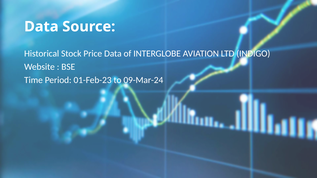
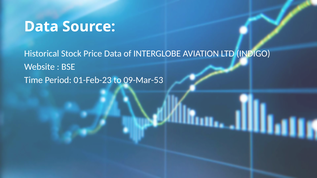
09-Mar-24: 09-Mar-24 -> 09-Mar-53
